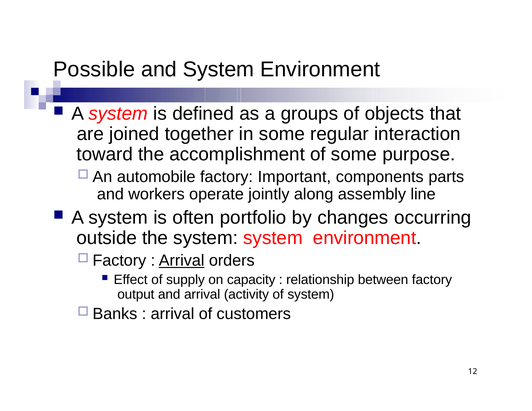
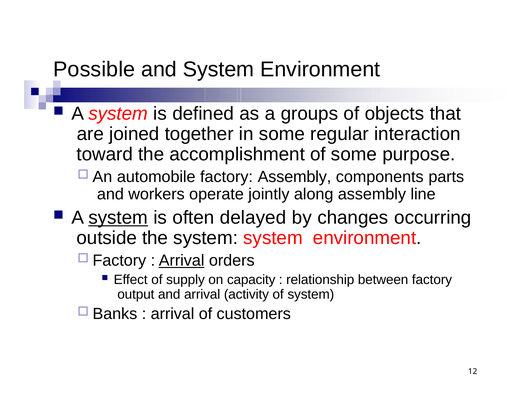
factory Important: Important -> Assembly
system at (118, 218) underline: none -> present
portfolio: portfolio -> delayed
